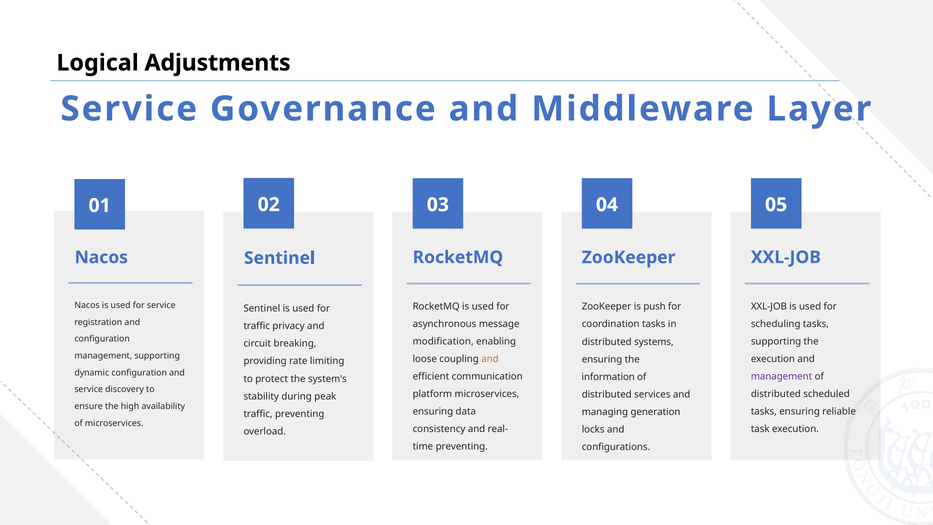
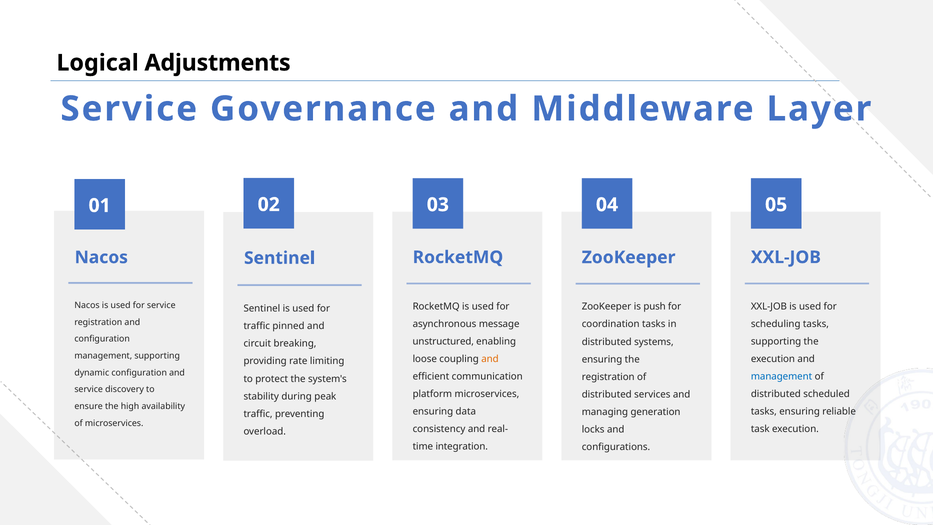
privacy: privacy -> pinned
modification: modification -> unstructured
management at (782, 376) colour: purple -> blue
information at (608, 377): information -> registration
preventing at (462, 447): preventing -> integration
